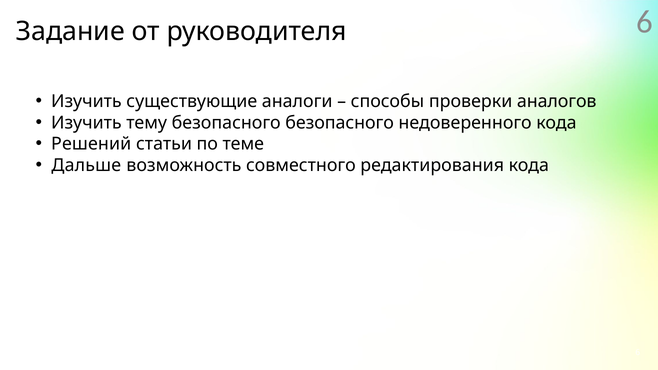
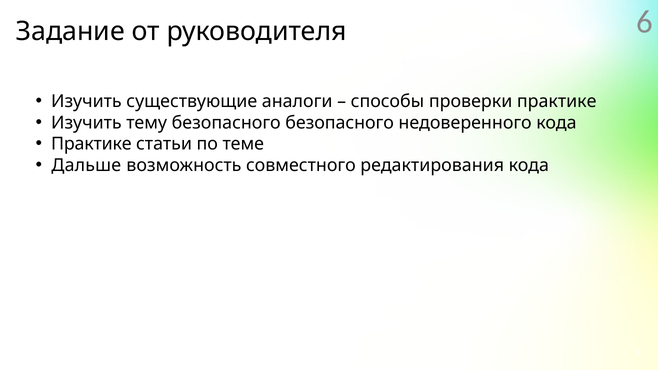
проверки аналогов: аналогов -> практике
Решений at (91, 144): Решений -> Практике
